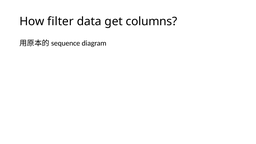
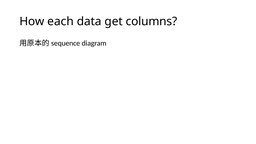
filter: filter -> each
